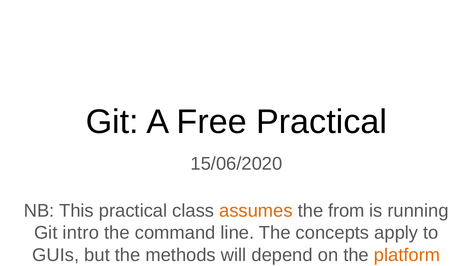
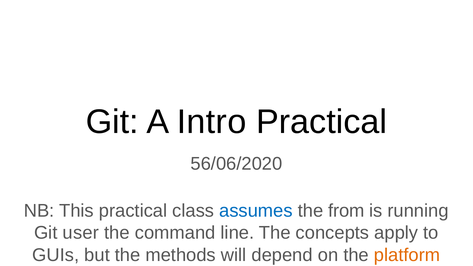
Free: Free -> Intro
15/06/2020: 15/06/2020 -> 56/06/2020
assumes colour: orange -> blue
intro: intro -> user
